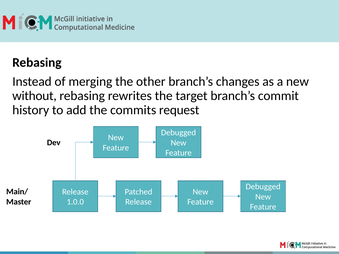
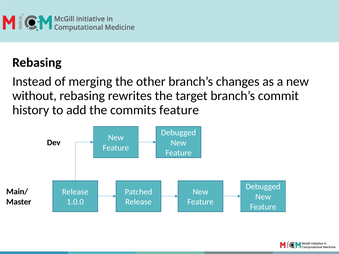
commits request: request -> feature
